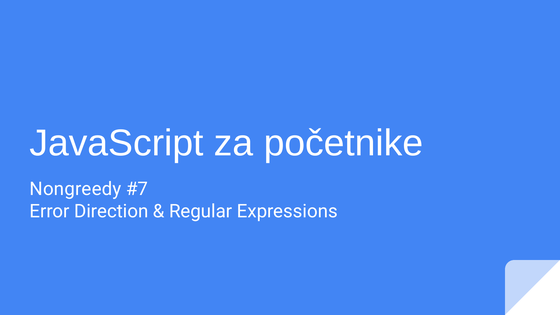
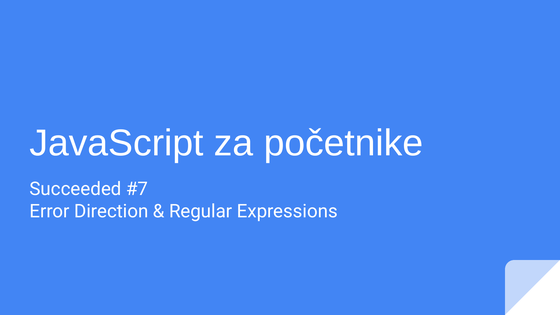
Nongreedy: Nongreedy -> Succeeded
